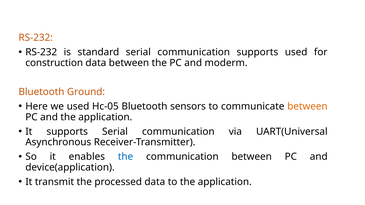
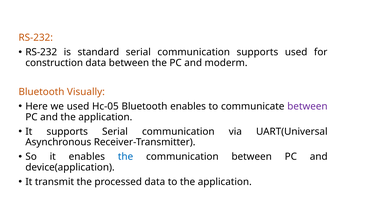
Ground: Ground -> Visually
Bluetooth sensors: sensors -> enables
between at (307, 107) colour: orange -> purple
